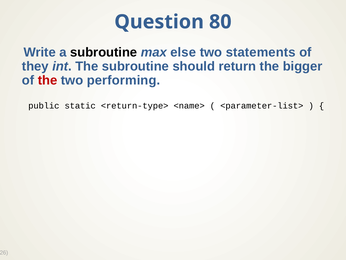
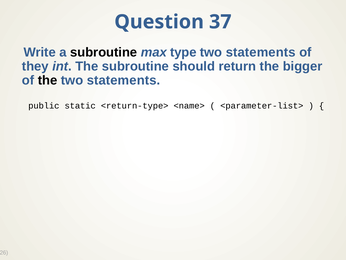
80: 80 -> 37
else: else -> type
the at (48, 80) colour: red -> black
performing at (124, 80): performing -> statements
